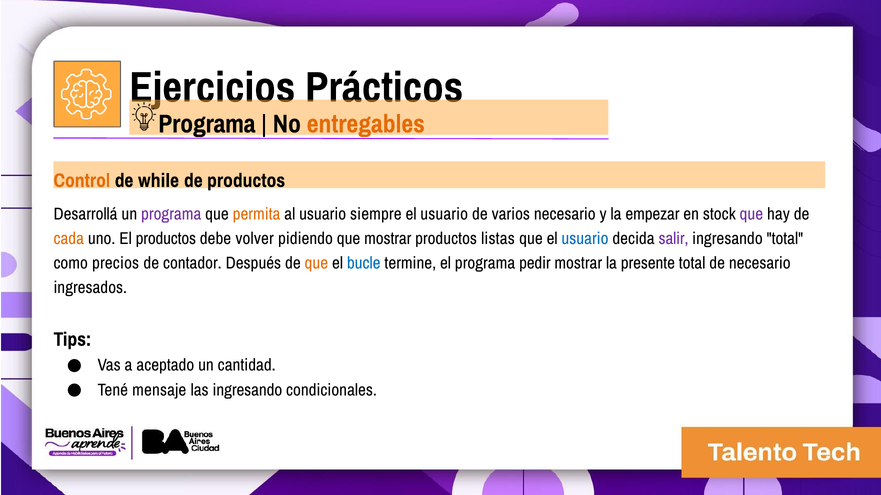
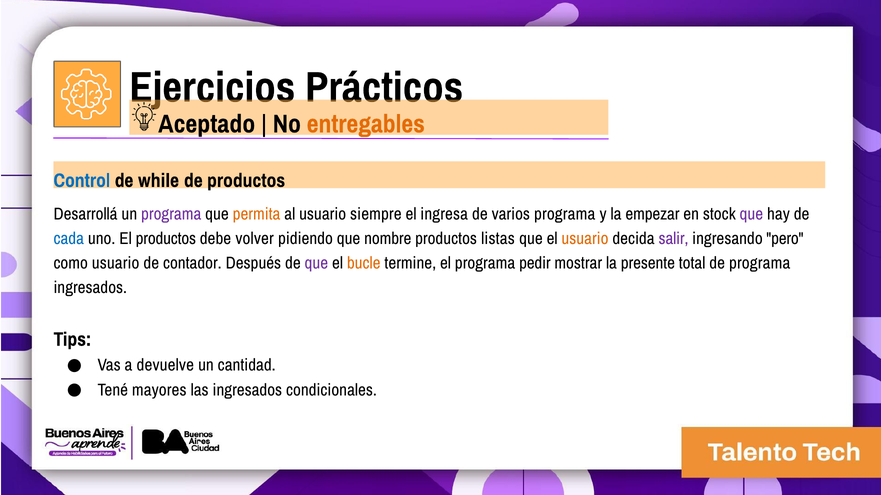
Programa at (207, 124): Programa -> Aceptado
Control colour: orange -> blue
usuario at (444, 214): usuario -> ingresa
varios necesario: necesario -> programa
cada colour: orange -> blue
que mostrar: mostrar -> nombre
usuario at (585, 239) colour: blue -> orange
ingresando total: total -> pero
como precios: precios -> usuario
que at (316, 264) colour: orange -> purple
bucle colour: blue -> orange
de necesario: necesario -> programa
aceptado: aceptado -> devuelve
mensaje: mensaje -> mayores
las ingresando: ingresando -> ingresados
